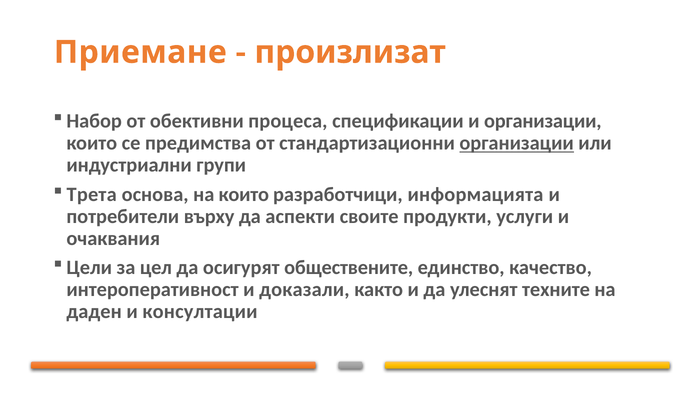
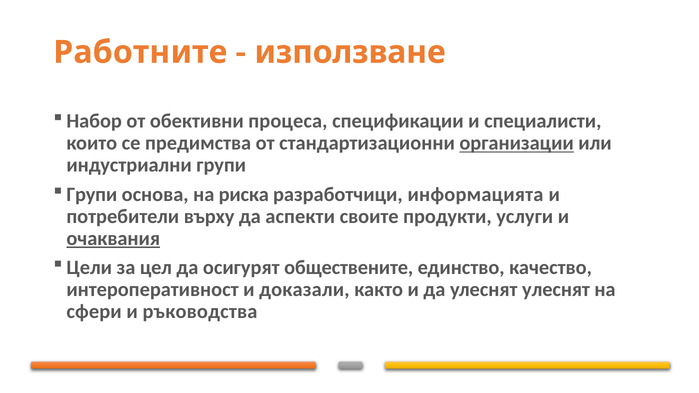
Приемане: Приемане -> Работните
произлизат: произлизат -> използване
и организации: организации -> специалисти
Трета at (92, 195): Трета -> Групи
на които: които -> риска
очаквания underline: none -> present
улеснят техните: техните -> улеснят
даден: даден -> сфери
консултации: консултации -> ръководства
